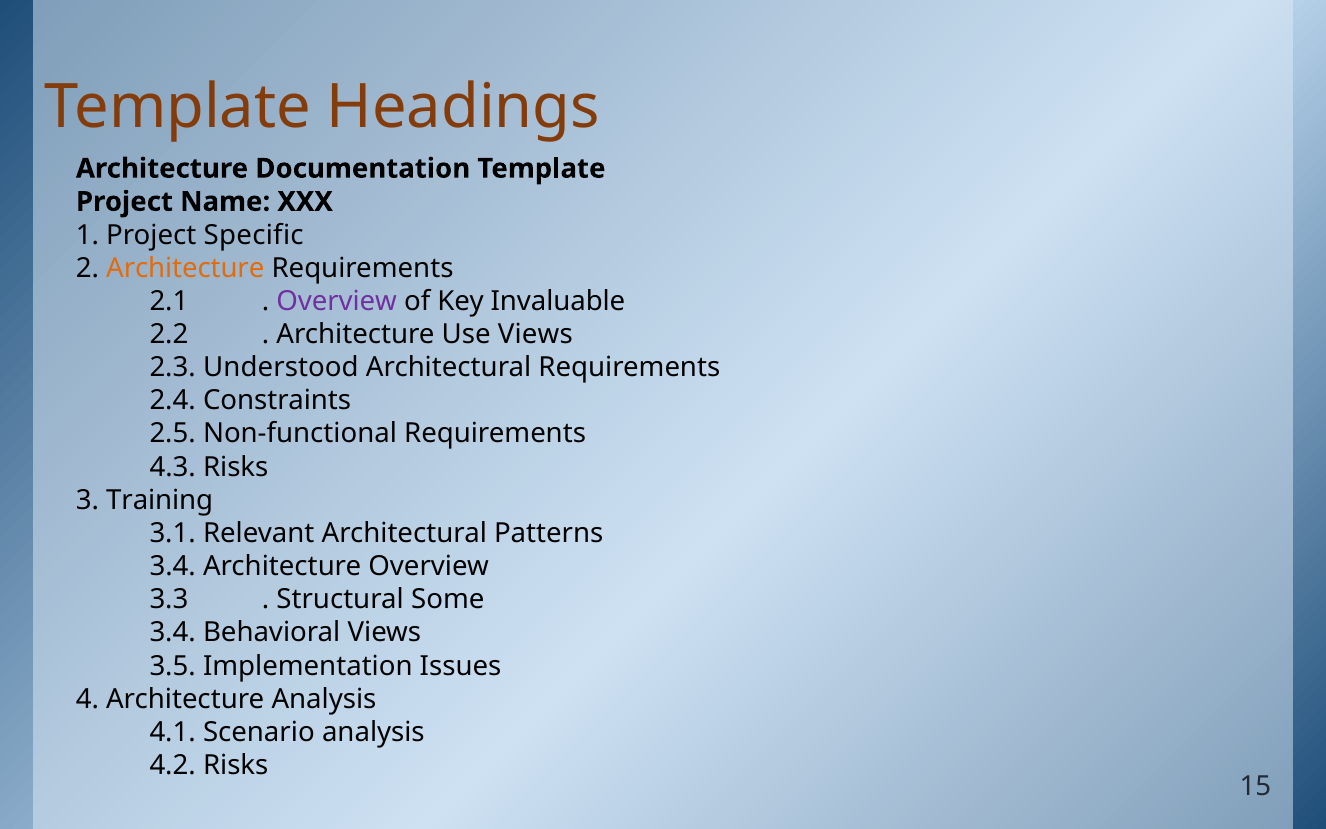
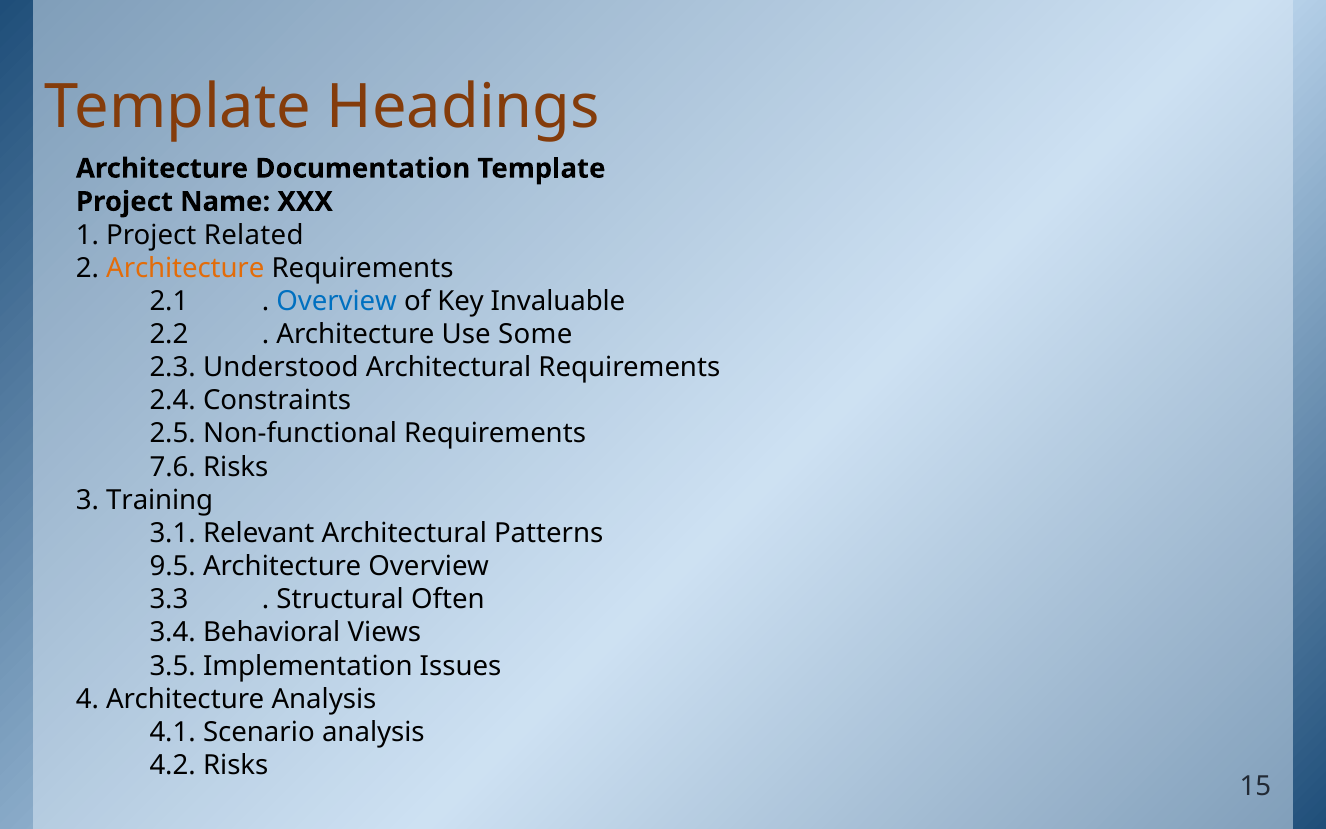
Specific: Specific -> Related
Overview at (337, 301) colour: purple -> blue
Use Views: Views -> Some
4.3: 4.3 -> 7.6
3.4 at (173, 566): 3.4 -> 9.5
Some: Some -> Often
